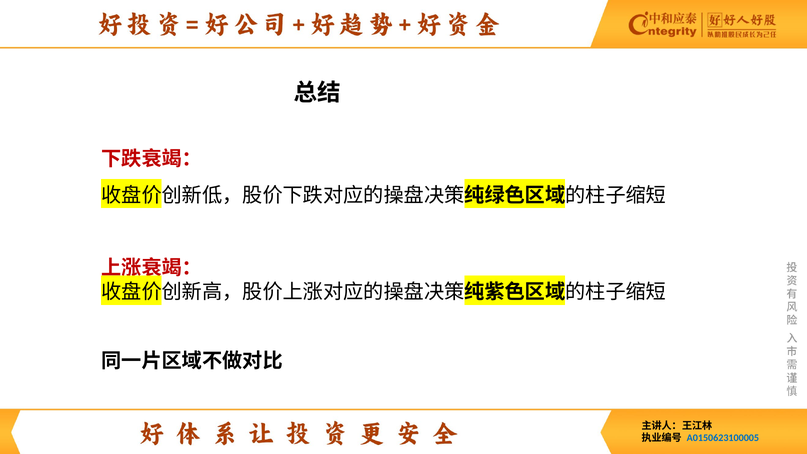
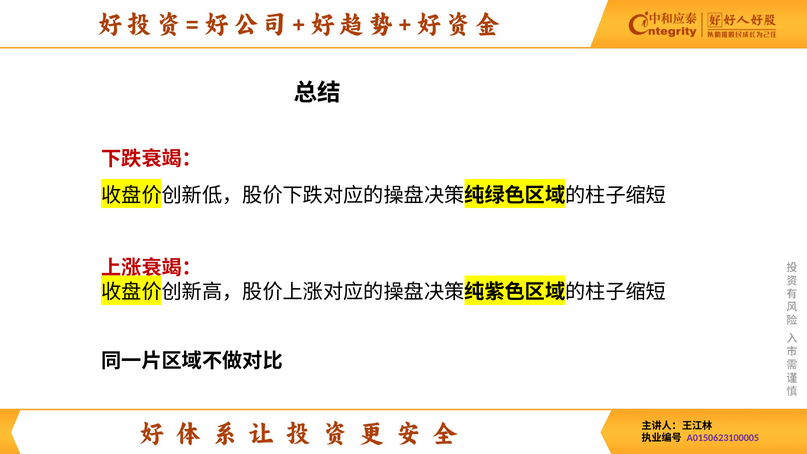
A0150623100005 colour: blue -> purple
